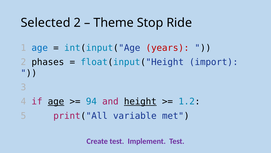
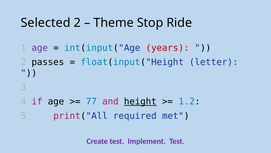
age at (40, 48) colour: blue -> purple
phases: phases -> passes
import: import -> letter
age at (56, 101) underline: present -> none
94: 94 -> 77
variable: variable -> required
